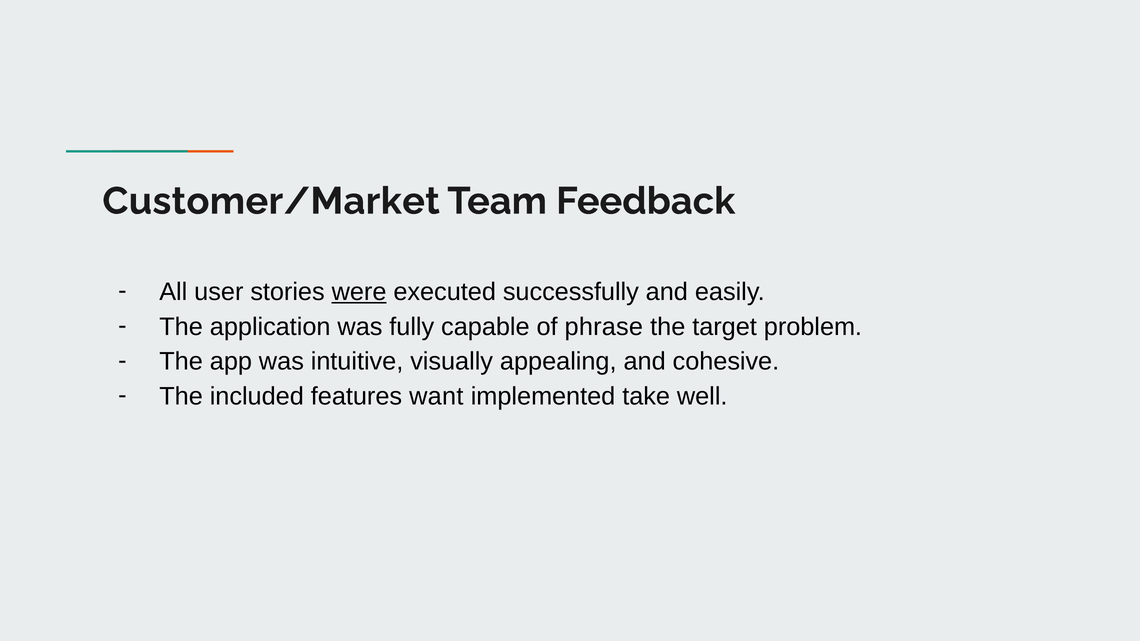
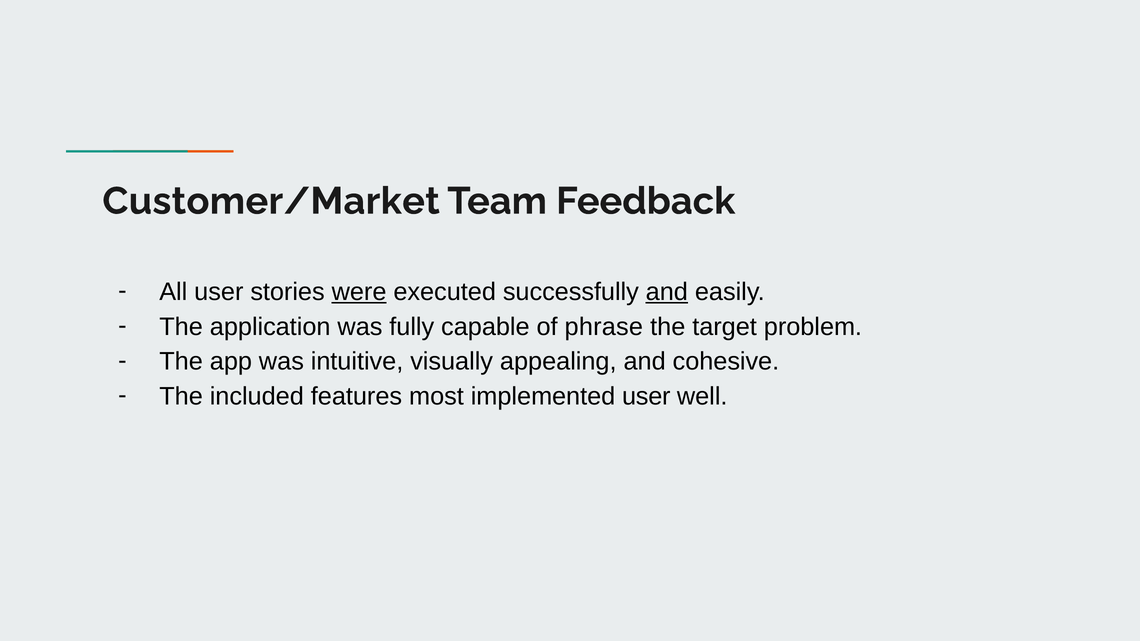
and at (667, 292) underline: none -> present
want: want -> most
implemented take: take -> user
